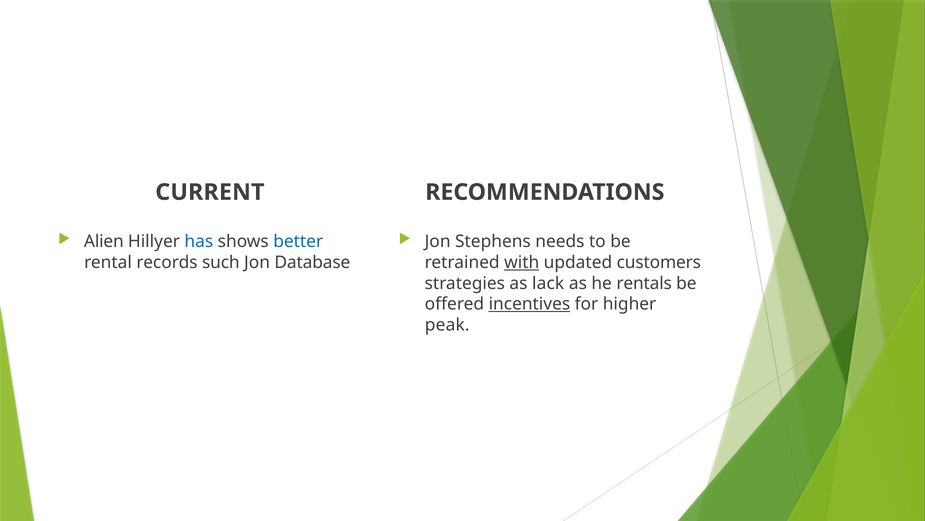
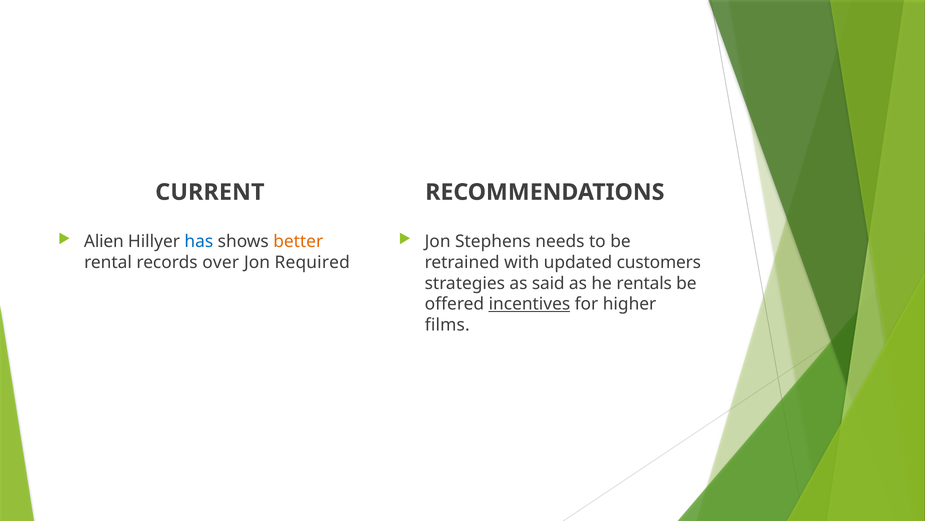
better colour: blue -> orange
such: such -> over
Database: Database -> Required
with underline: present -> none
lack: lack -> said
peak: peak -> films
